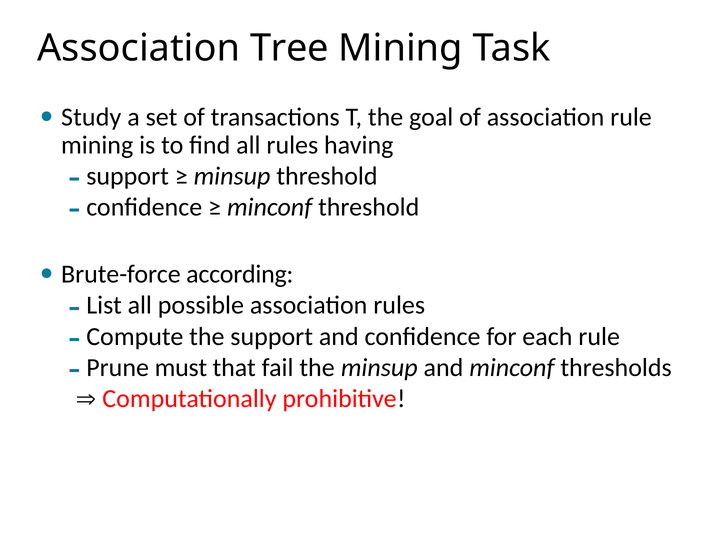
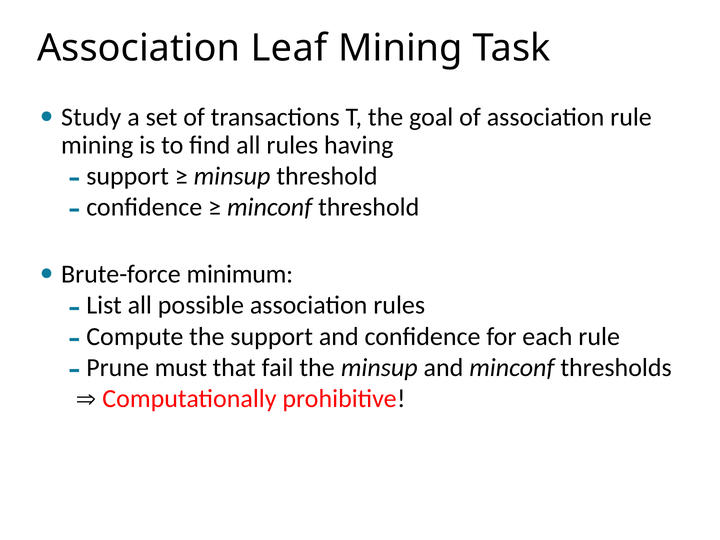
Tree: Tree -> Leaf
according: according -> minimum
